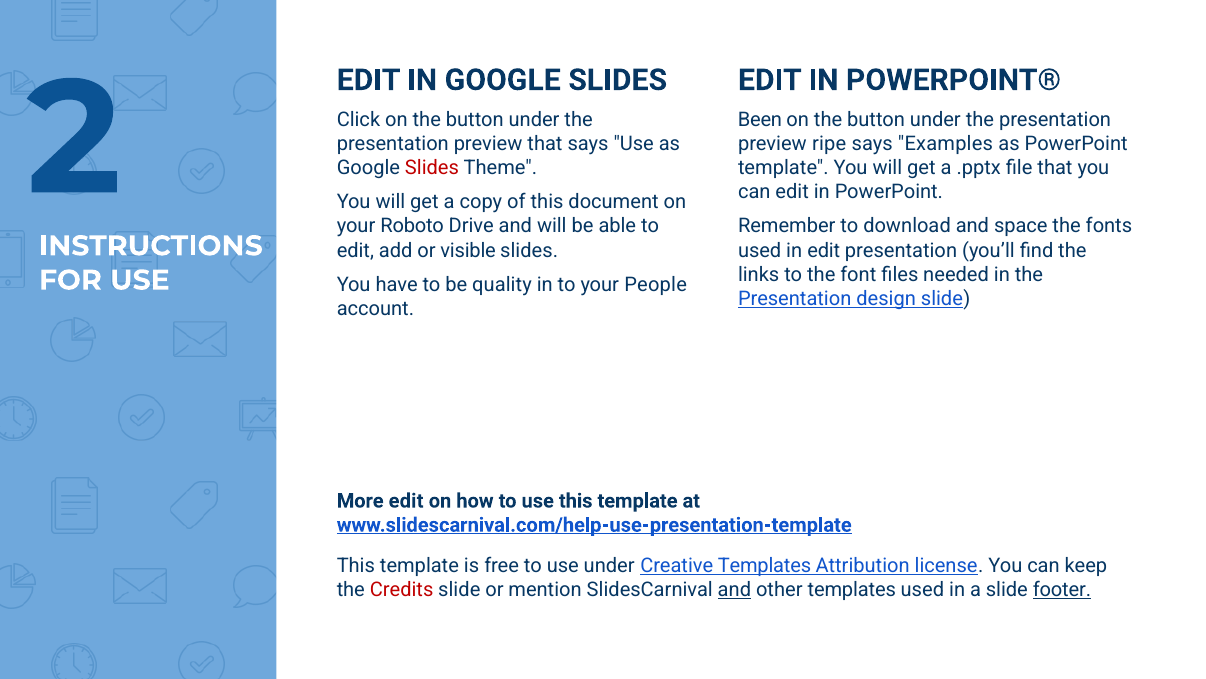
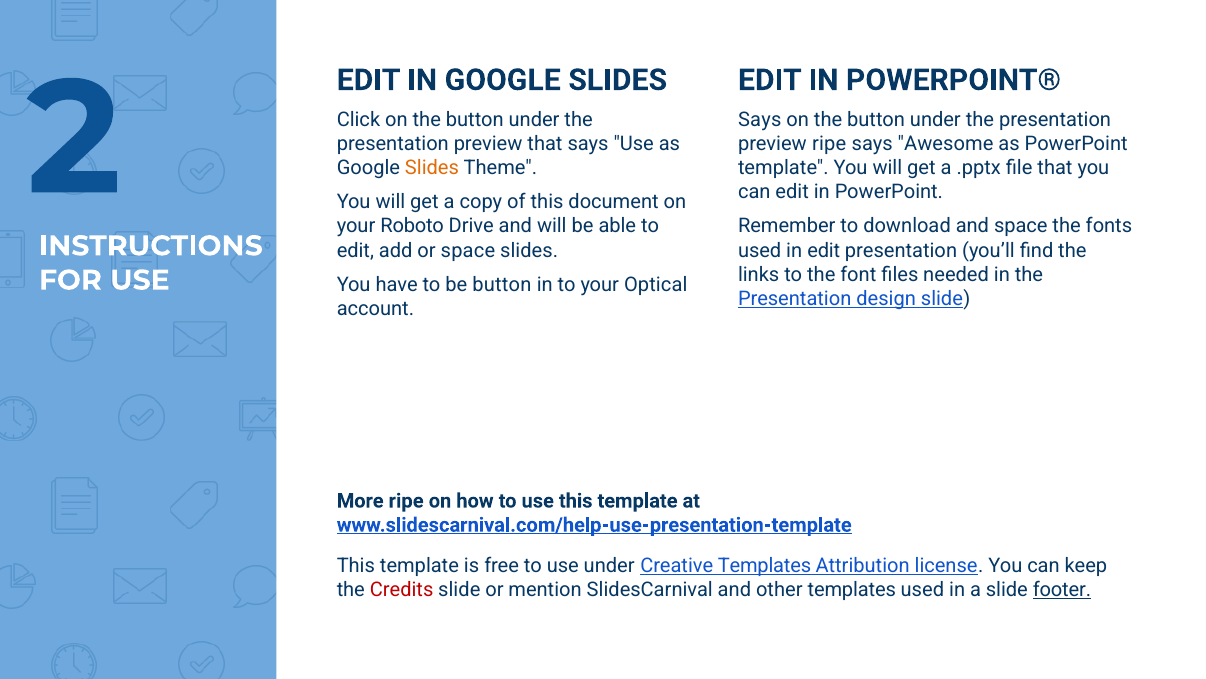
Been at (760, 119): Been -> Says
Examples: Examples -> Awesome
Slides at (432, 168) colour: red -> orange
or visible: visible -> space
be quality: quality -> button
People: People -> Optical
More edit: edit -> ripe
and at (734, 590) underline: present -> none
